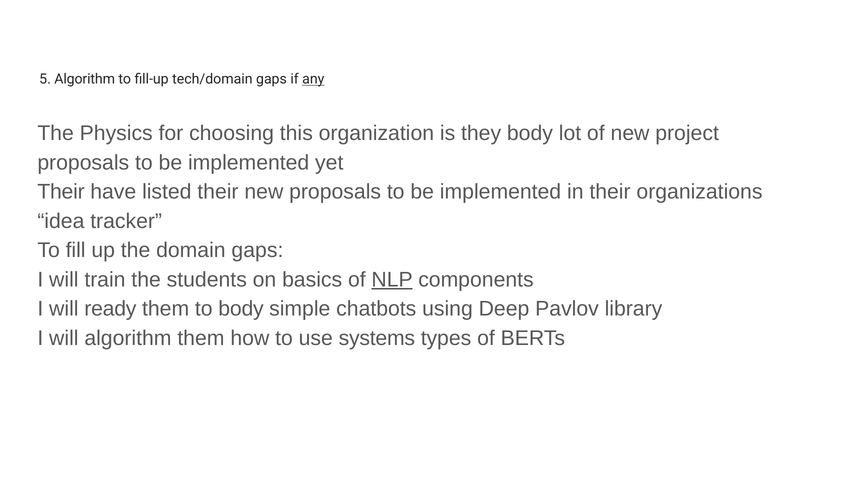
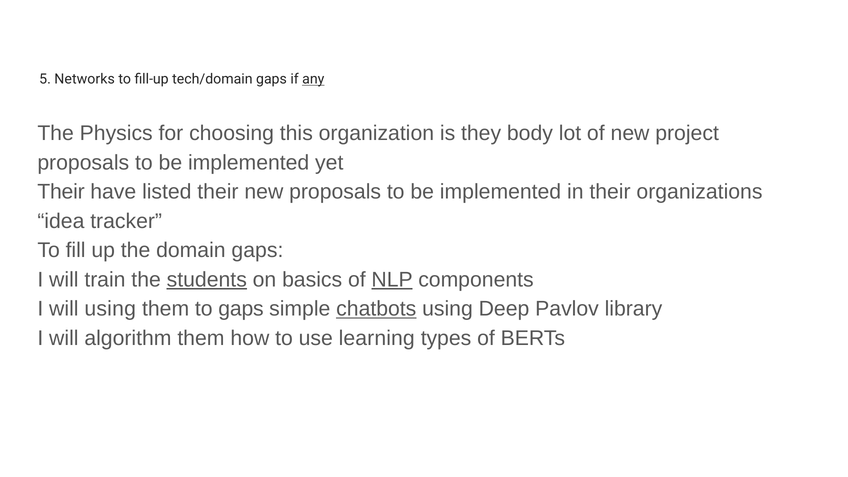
5 Algorithm: Algorithm -> Networks
students underline: none -> present
will ready: ready -> using
to body: body -> gaps
chatbots underline: none -> present
systems: systems -> learning
